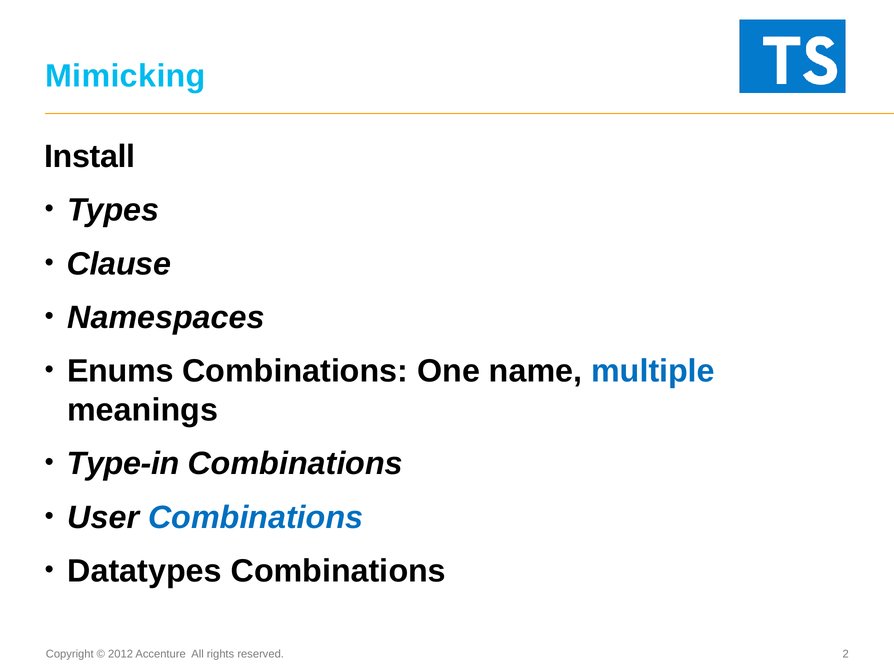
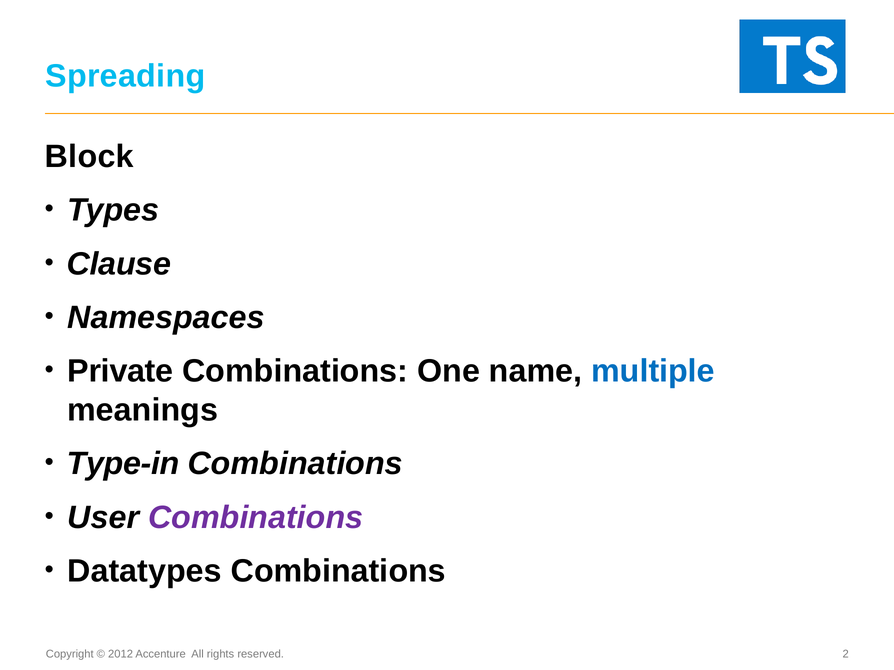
Mimicking: Mimicking -> Spreading
Install: Install -> Block
Enums: Enums -> Private
Combinations at (256, 518) colour: blue -> purple
